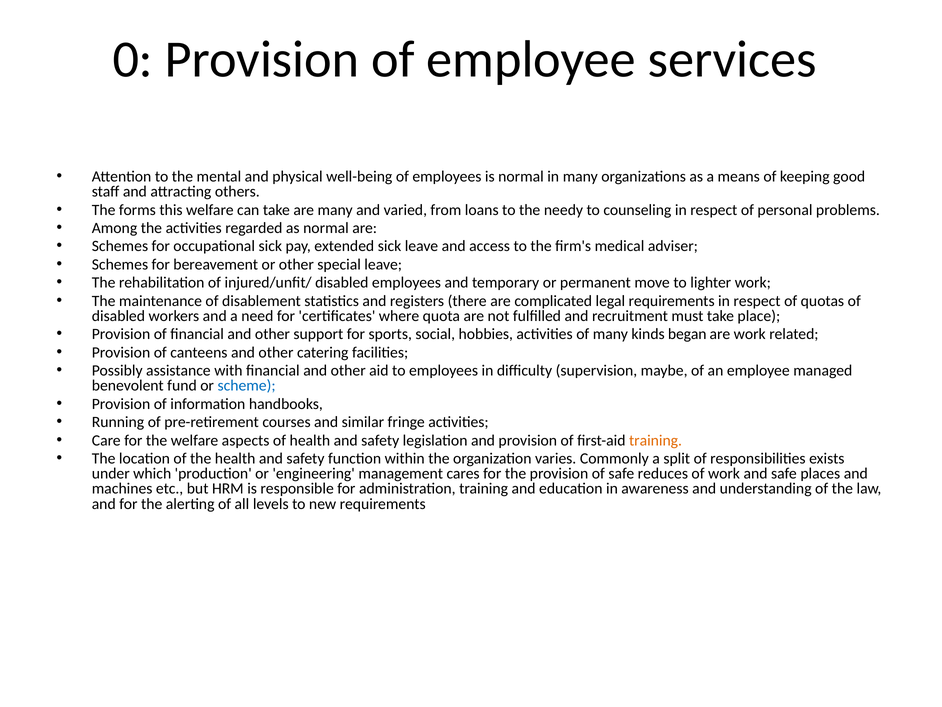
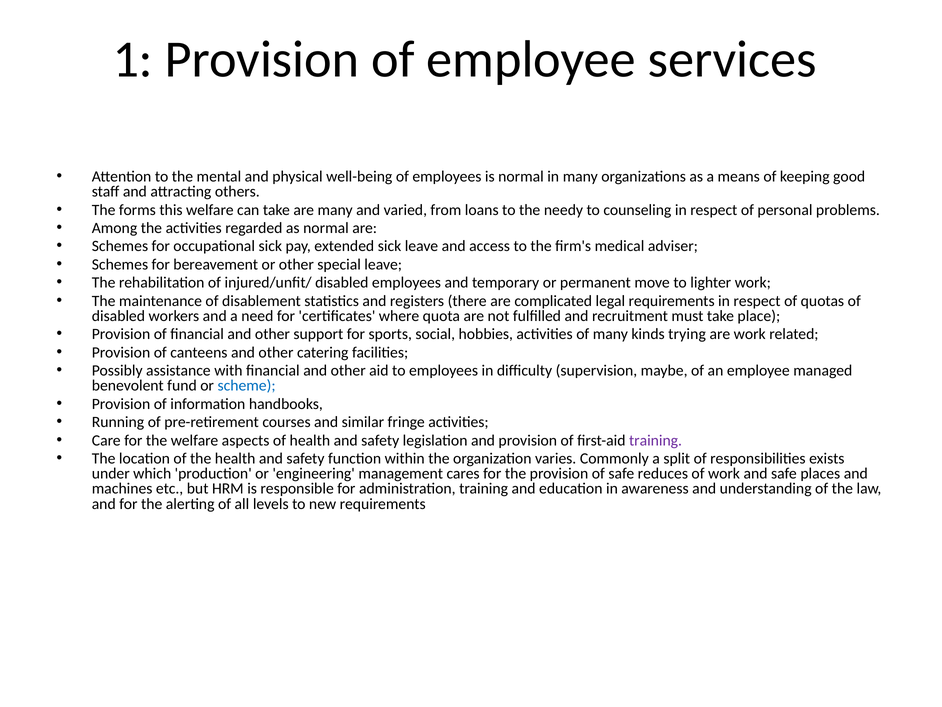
0: 0 -> 1
began: began -> trying
training at (656, 440) colour: orange -> purple
